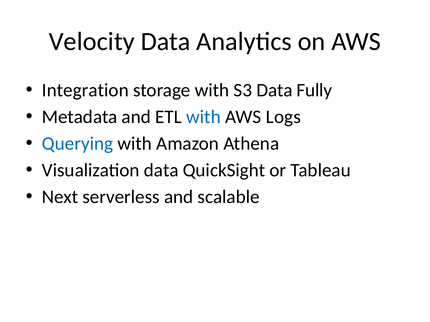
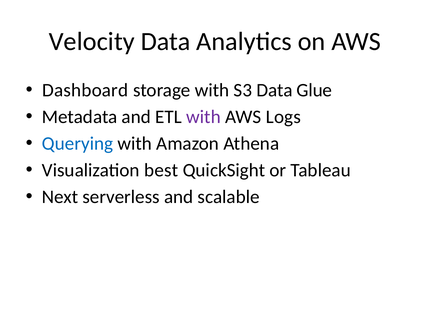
Integration: Integration -> Dashboard
Fully: Fully -> Glue
with at (203, 117) colour: blue -> purple
Visualization data: data -> best
